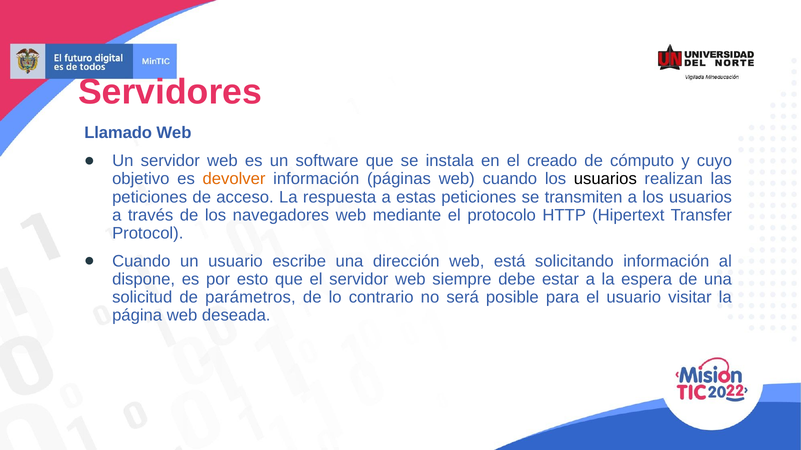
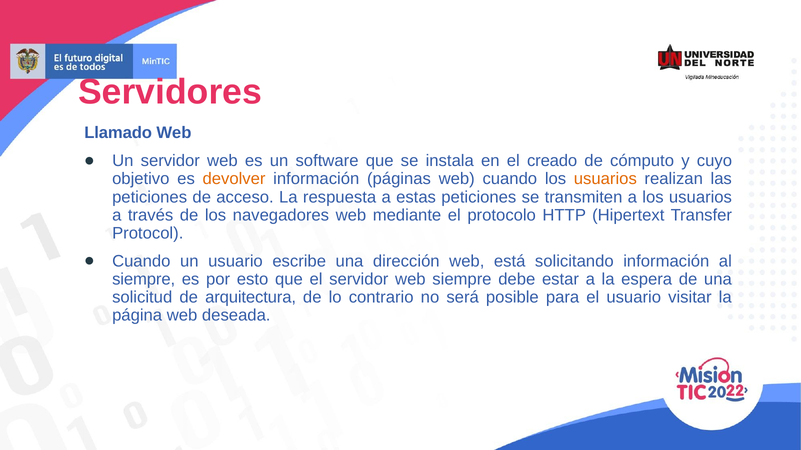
usuarios at (605, 179) colour: black -> orange
dispone at (144, 279): dispone -> siempre
parámetros: parámetros -> arquitectura
